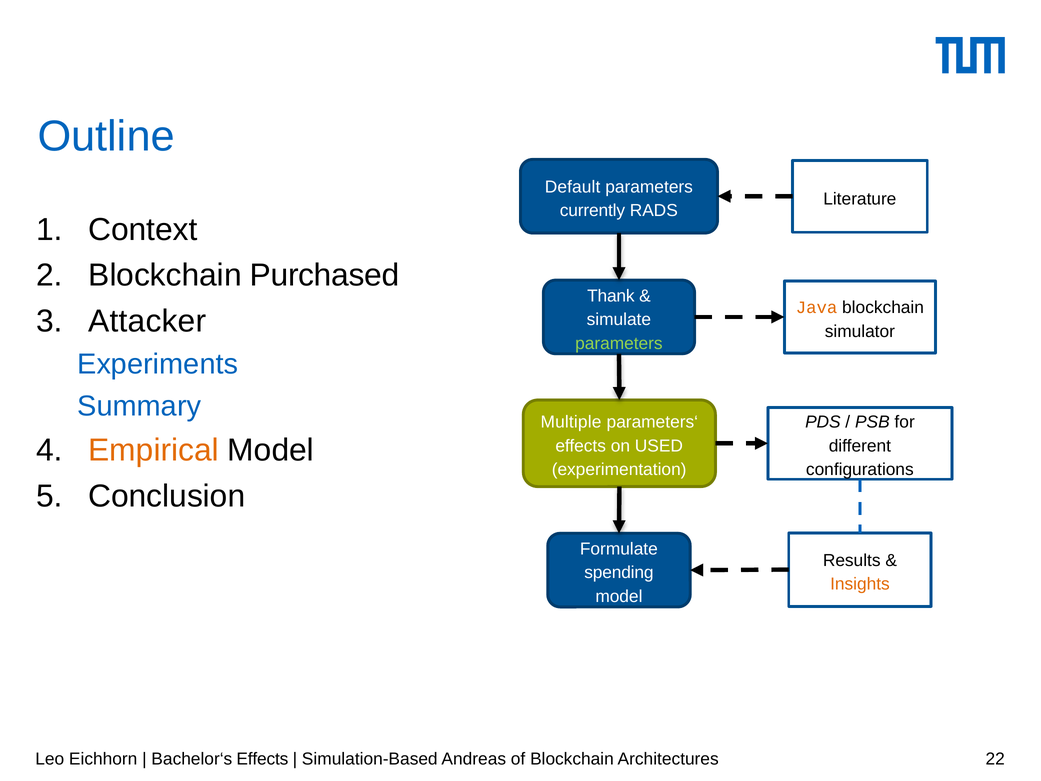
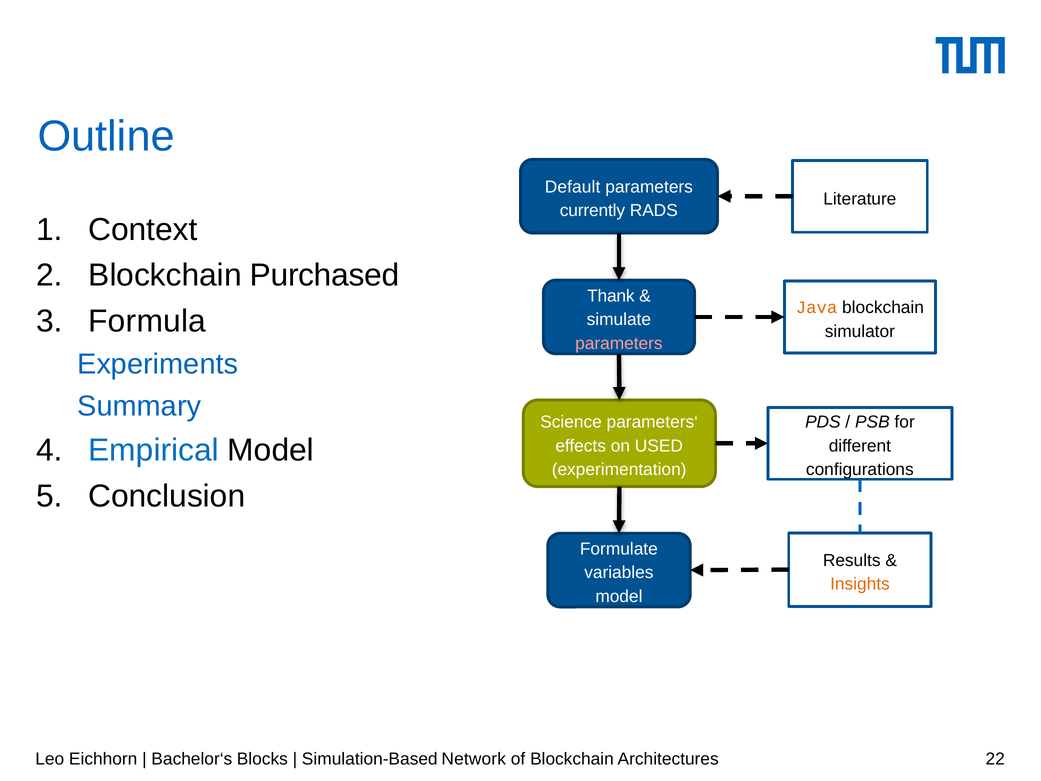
Attacker: Attacker -> Formula
parameters at (619, 343) colour: light green -> pink
Multiple: Multiple -> Science
Empirical colour: orange -> blue
spending: spending -> variables
Bachelor‘s Effects: Effects -> Blocks
Andreas: Andreas -> Network
